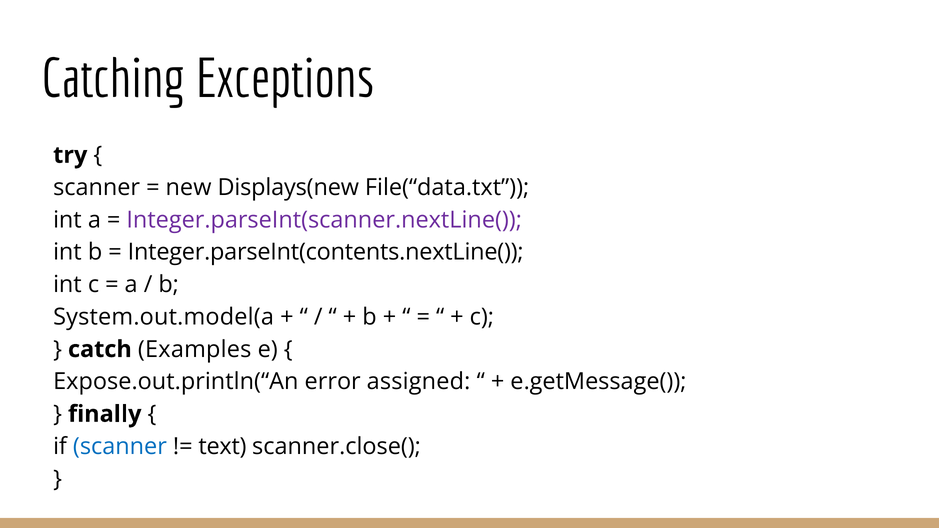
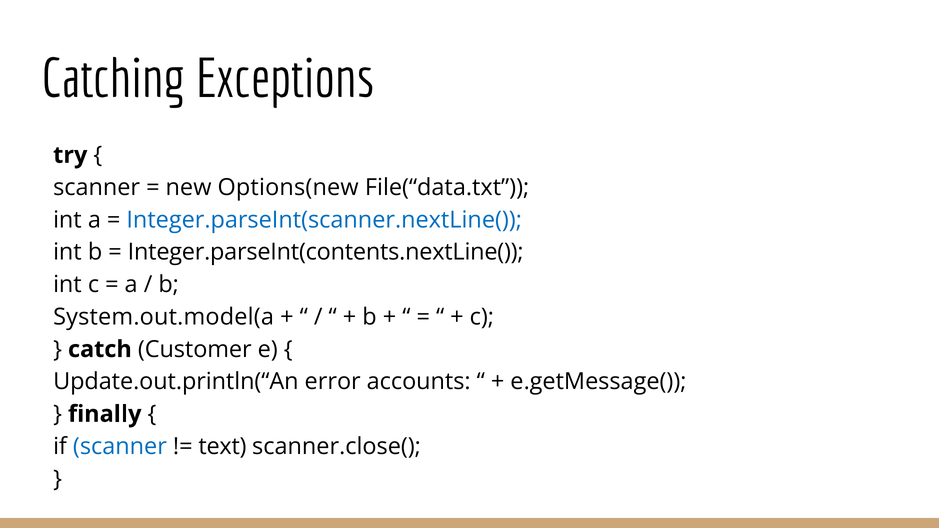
Displays(new: Displays(new -> Options(new
Integer.parseInt(scanner.nextLine( colour: purple -> blue
Examples: Examples -> Customer
Expose.out.println(“An: Expose.out.println(“An -> Update.out.println(“An
assigned: assigned -> accounts
